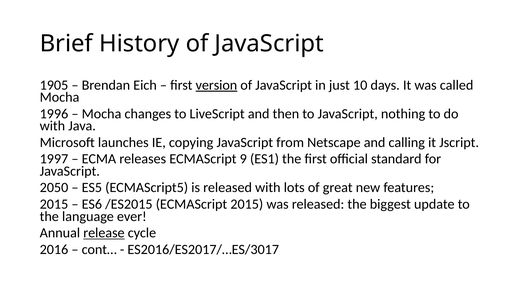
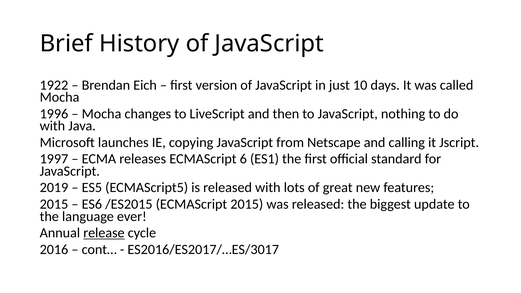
1905: 1905 -> 1922
version underline: present -> none
9: 9 -> 6
2050: 2050 -> 2019
